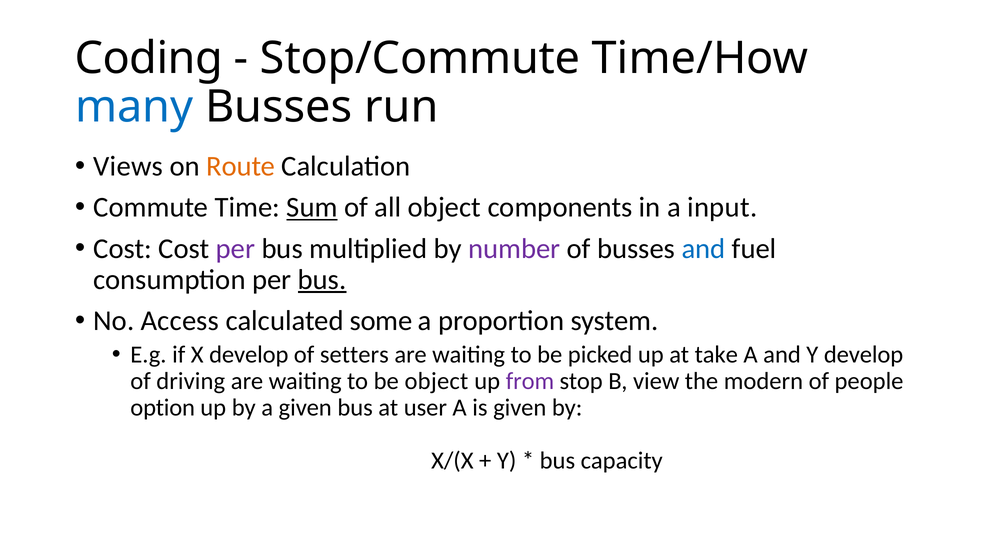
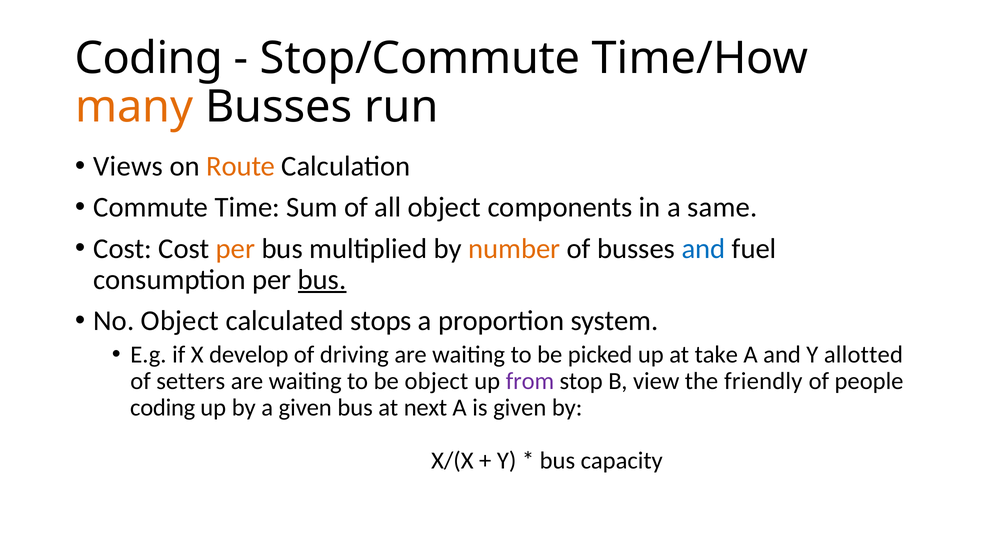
many colour: blue -> orange
Sum underline: present -> none
input: input -> same
per at (235, 249) colour: purple -> orange
number colour: purple -> orange
No Access: Access -> Object
some: some -> stops
setters: setters -> driving
Y develop: develop -> allotted
driving: driving -> setters
modern: modern -> friendly
option at (163, 408): option -> coding
user: user -> next
